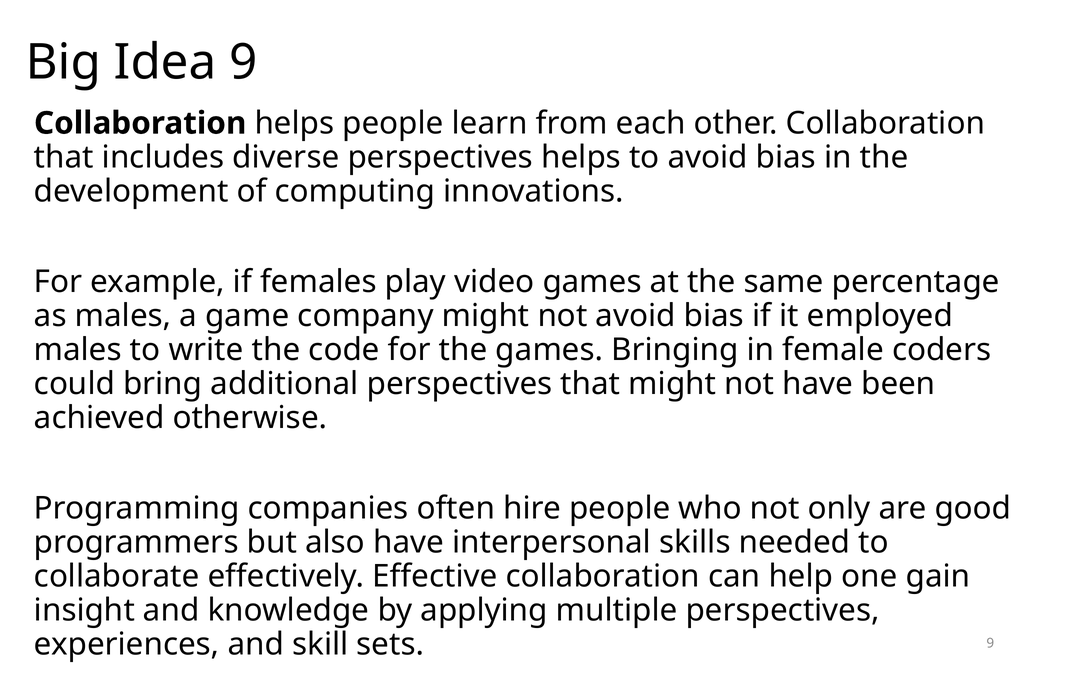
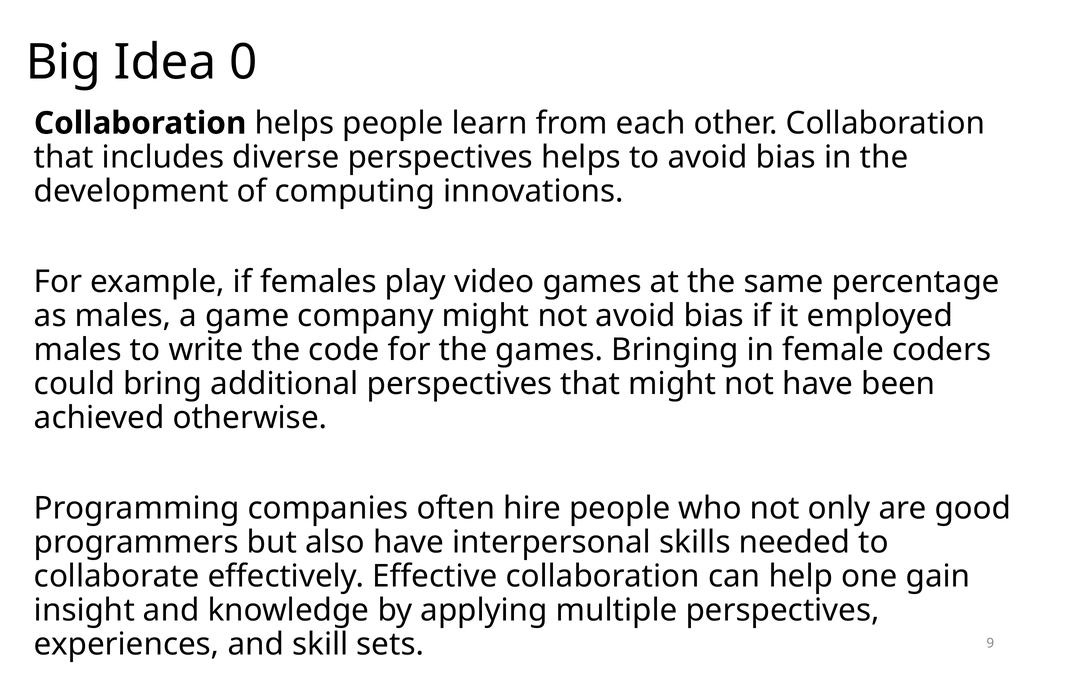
Idea 9: 9 -> 0
